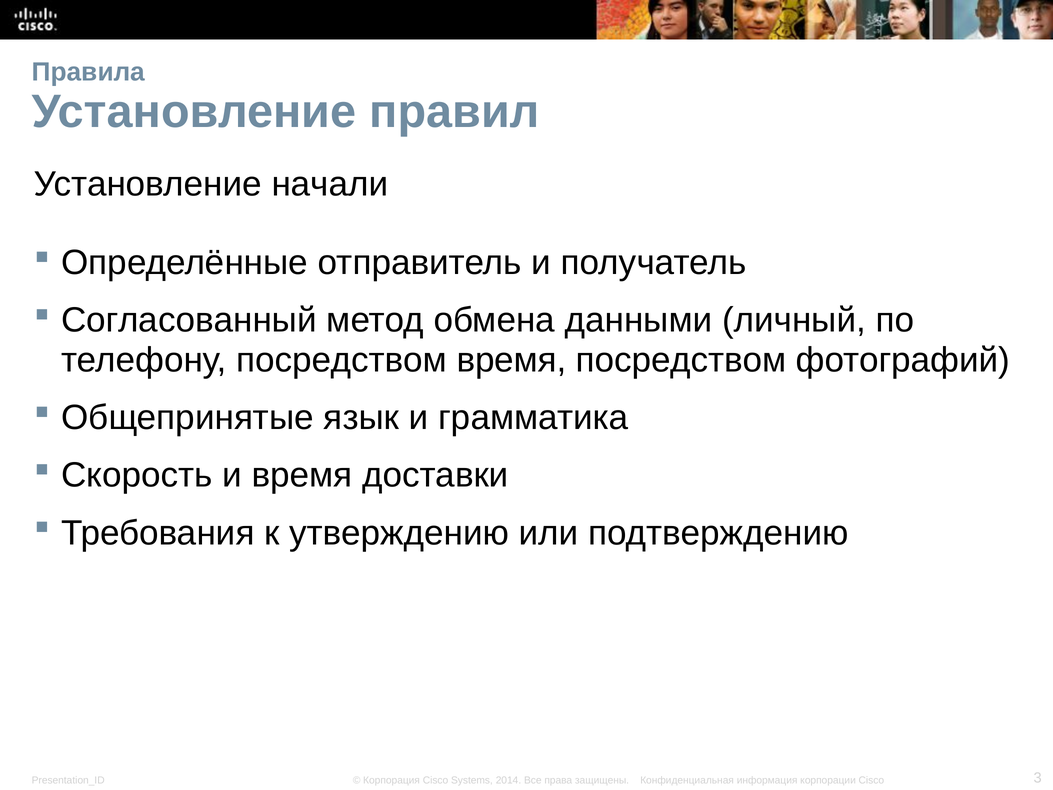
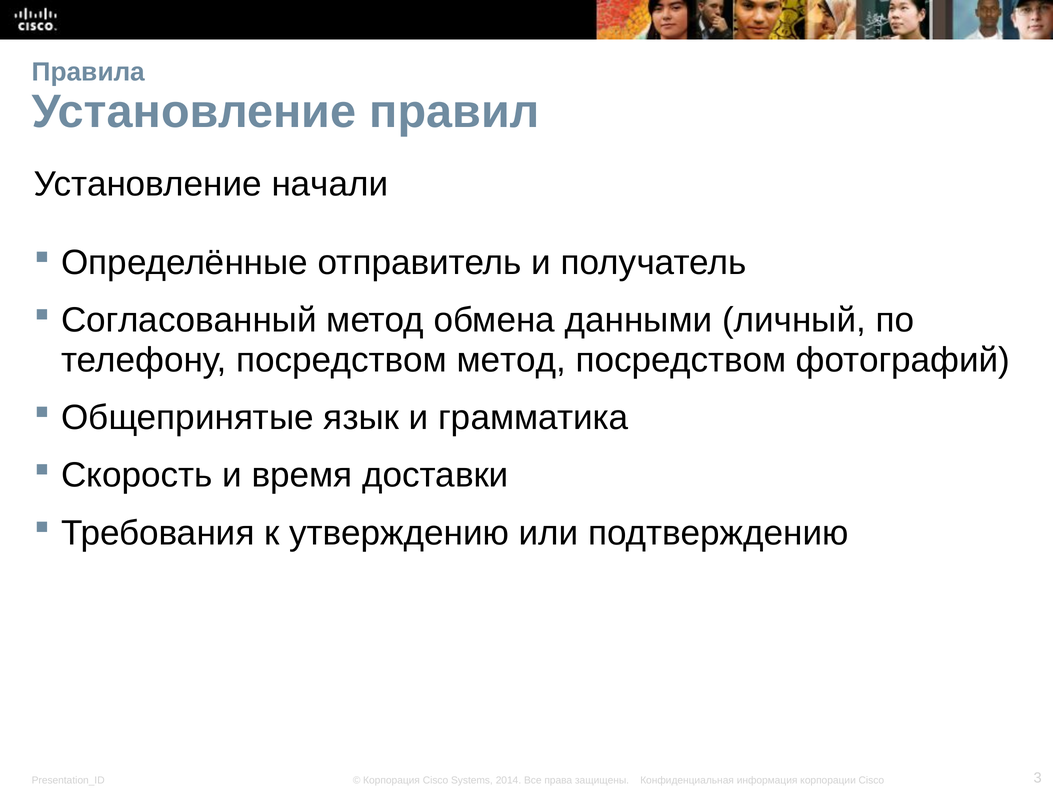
посредством время: время -> метод
